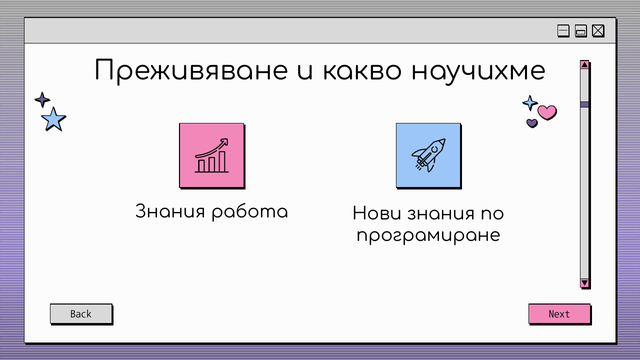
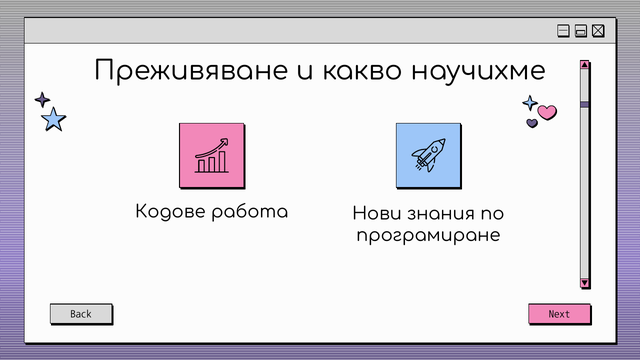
Знания at (170, 212): Знания -> Кодове
